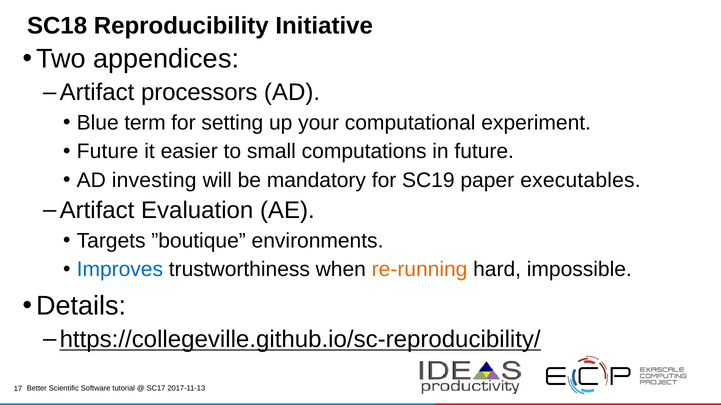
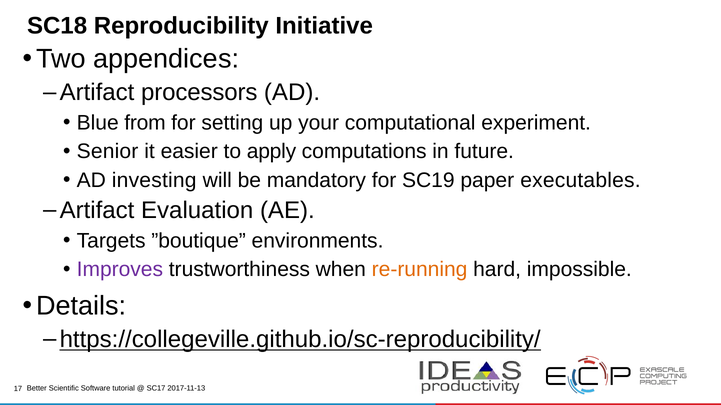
term: term -> from
Future at (108, 152): Future -> Senior
small: small -> apply
Improves colour: blue -> purple
